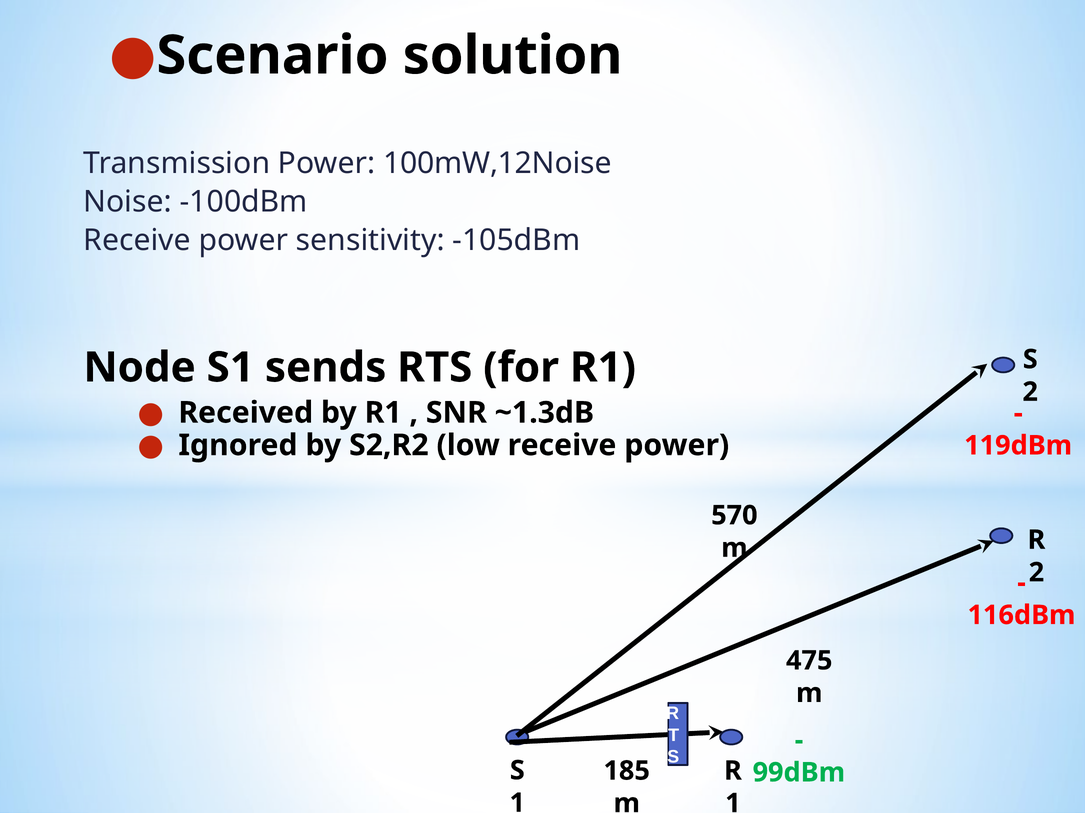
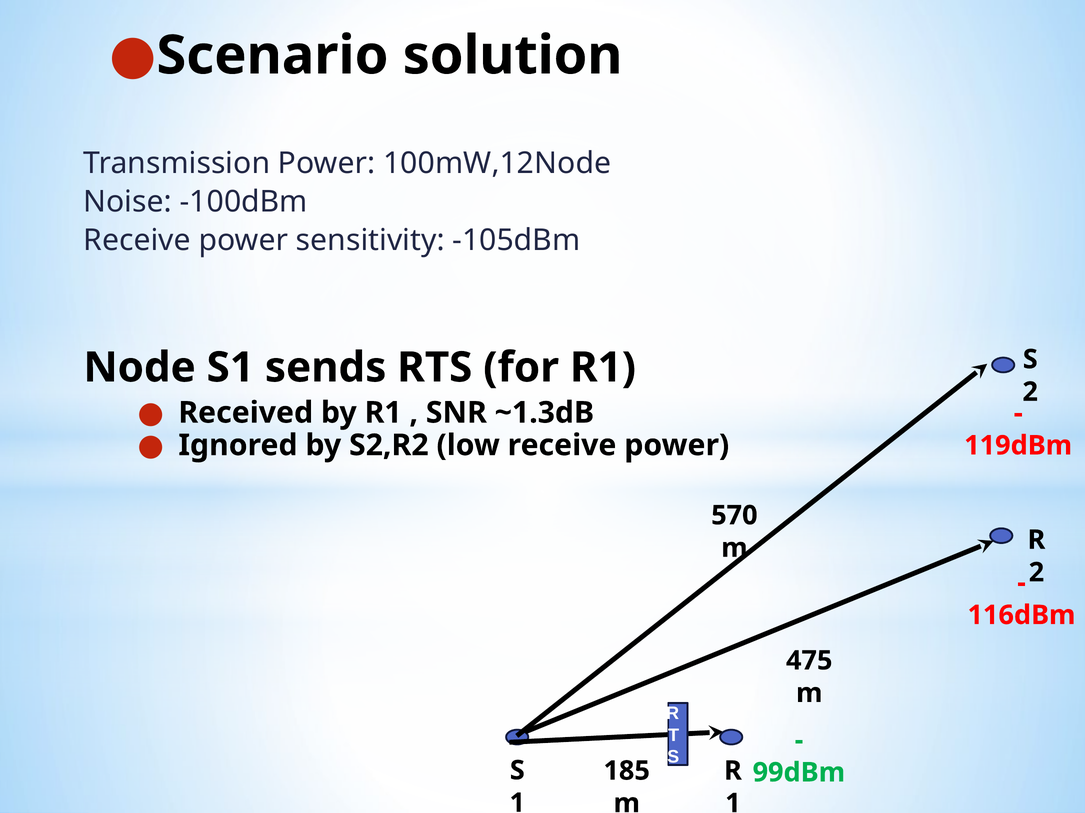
100mW,12Noise: 100mW,12Noise -> 100mW,12Node
